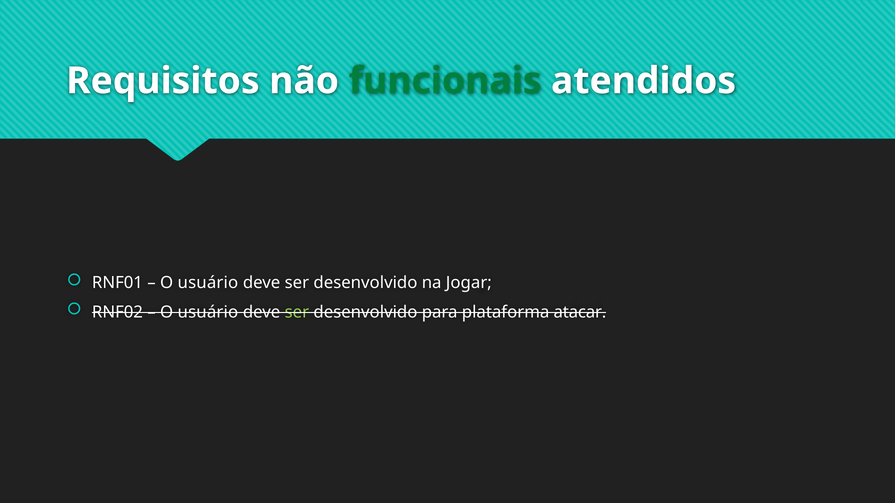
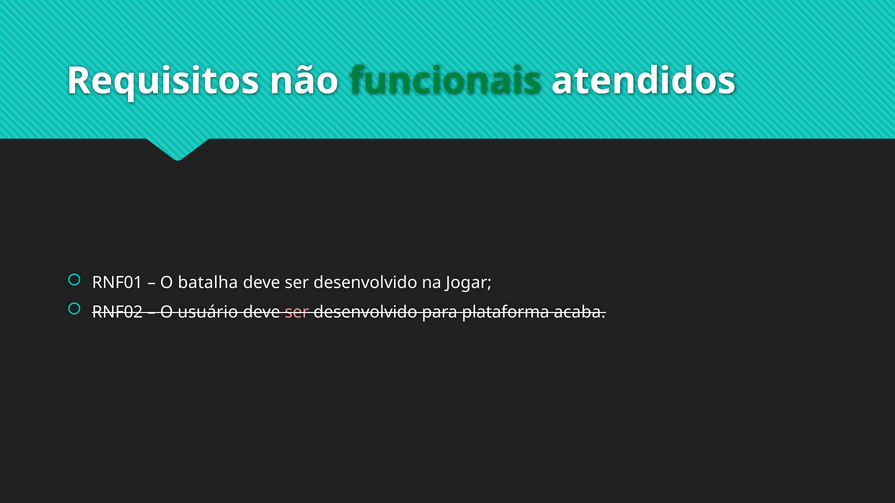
usuário at (208, 283): usuário -> batalha
ser at (297, 312) colour: light green -> pink
atacar: atacar -> acaba
